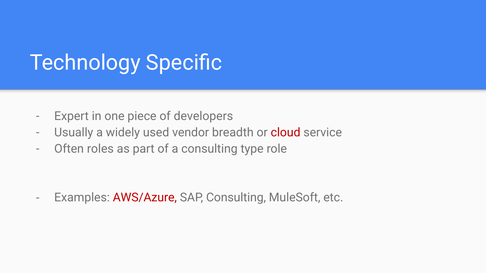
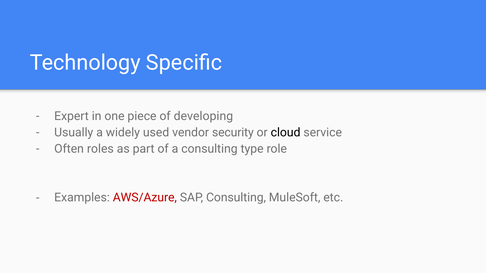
developers: developers -> developing
breadth: breadth -> security
cloud colour: red -> black
